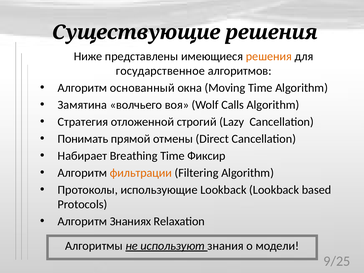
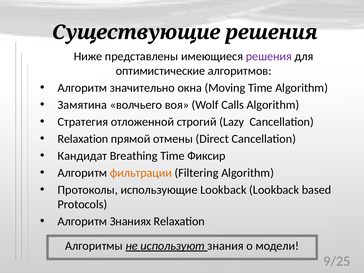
решения colour: orange -> purple
государственное: государственное -> оптимистические
основанный: основанный -> значительно
Понимать at (83, 139): Понимать -> Relaxation
Набирает: Набирает -> Кандидат
